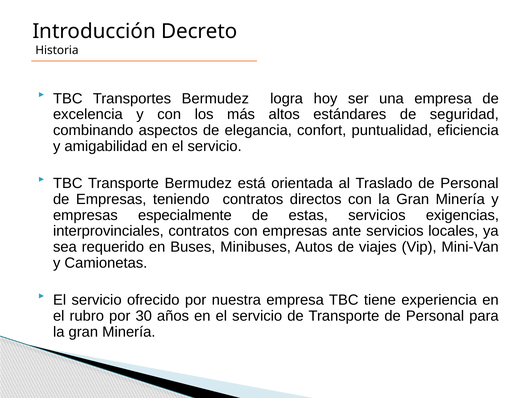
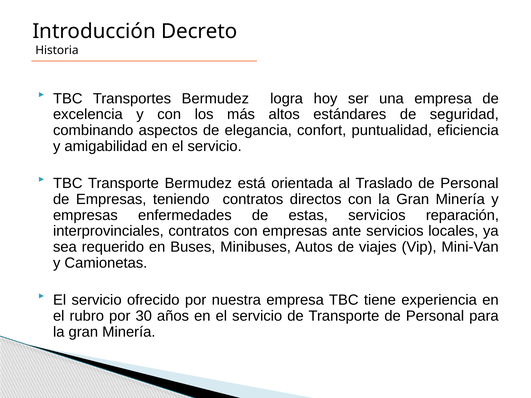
especialmente: especialmente -> enfermedades
exigencias: exigencias -> reparación
